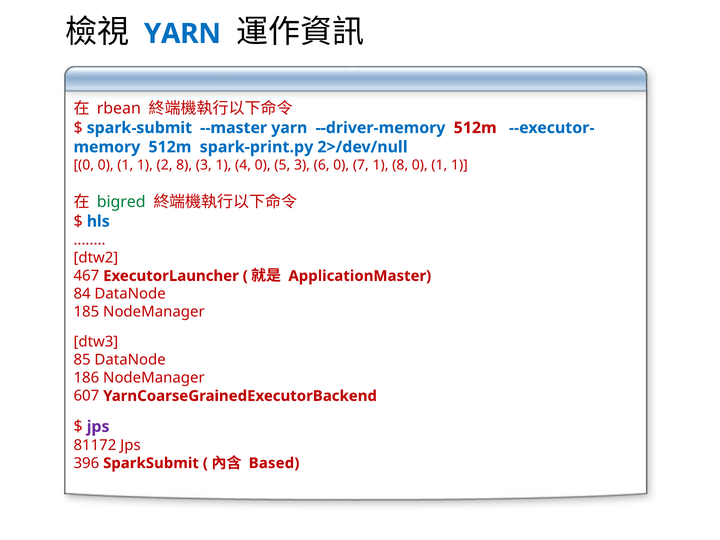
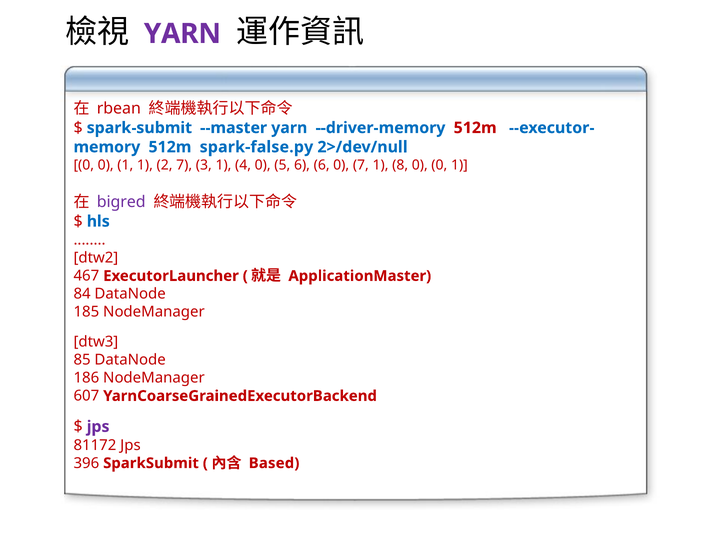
YARN at (182, 34) colour: blue -> purple
spark-print.py: spark-print.py -> spark-false.py
2 8: 8 -> 7
5 3: 3 -> 6
8 0 1: 1 -> 0
bigred colour: green -> purple
